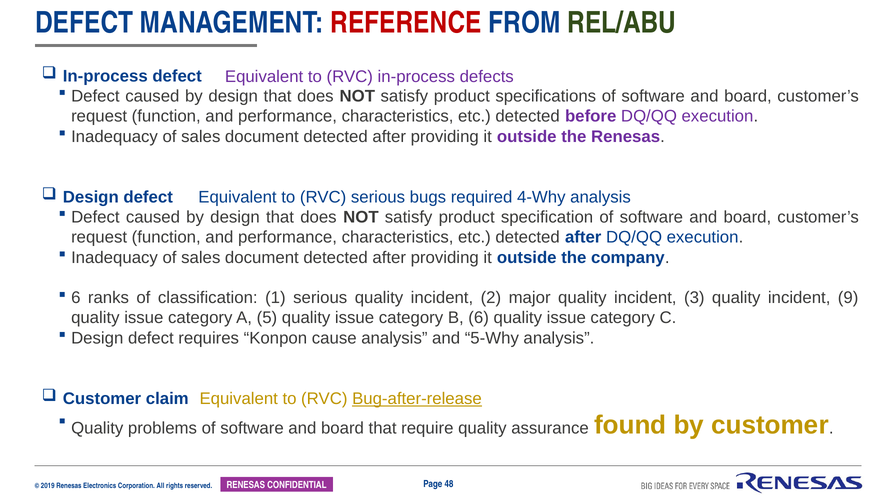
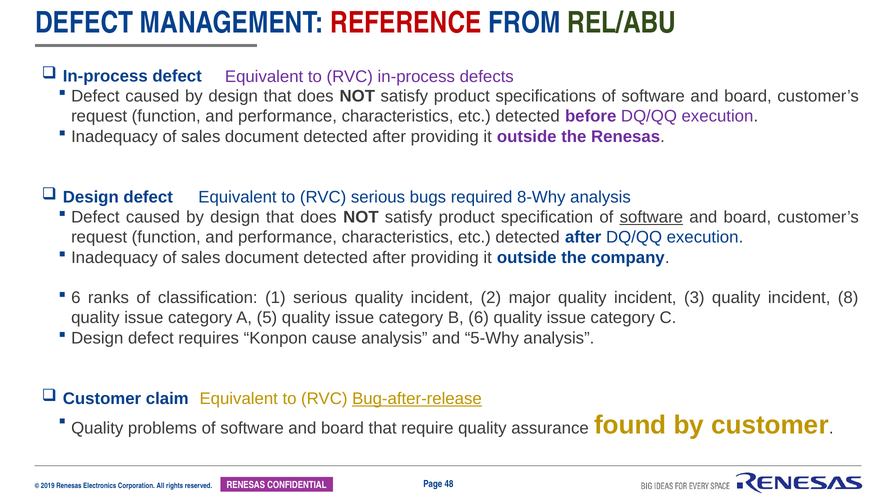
4-Why: 4-Why -> 8-Why
software at (651, 217) underline: none -> present
9: 9 -> 8
